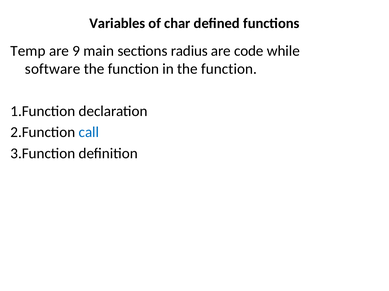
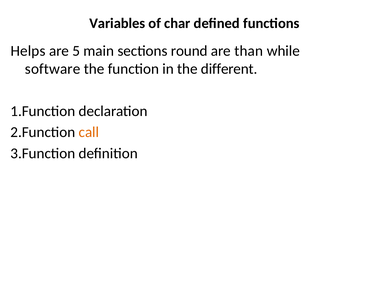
Temp: Temp -> Helps
9: 9 -> 5
radius: radius -> round
code: code -> than
in the function: function -> different
call colour: blue -> orange
